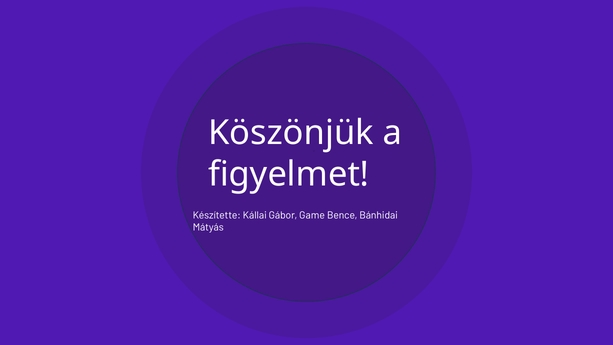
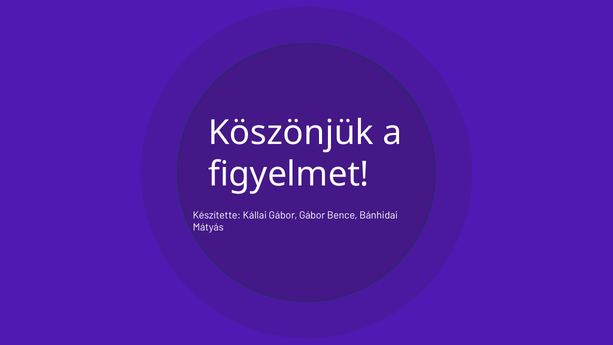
Gábor Game: Game -> Gábor
